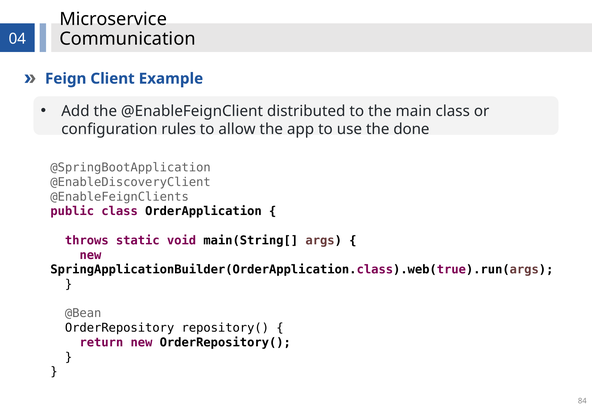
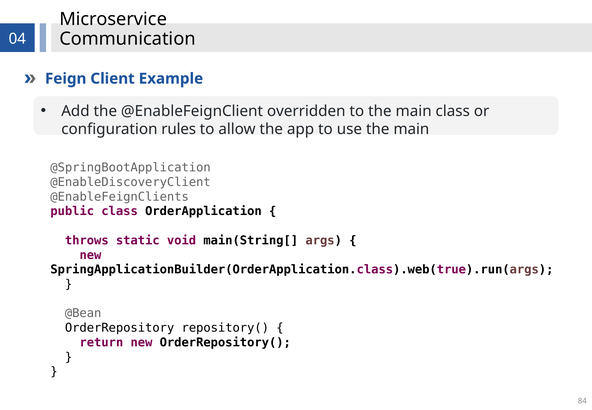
distributed: distributed -> overridden
use the done: done -> main
